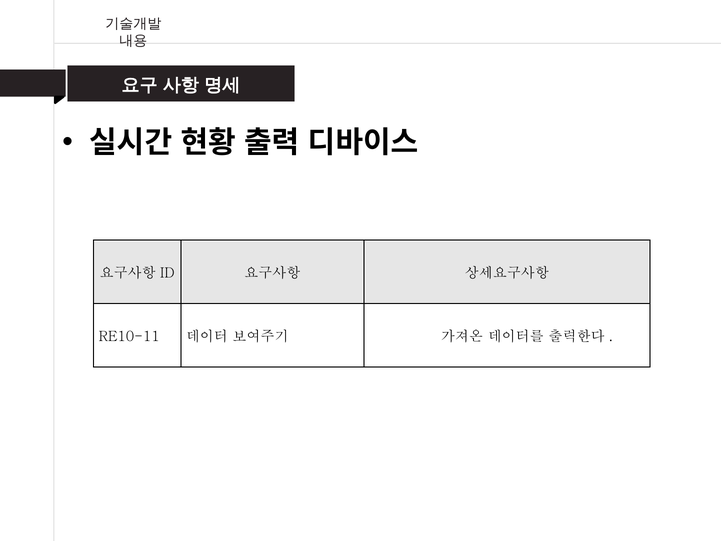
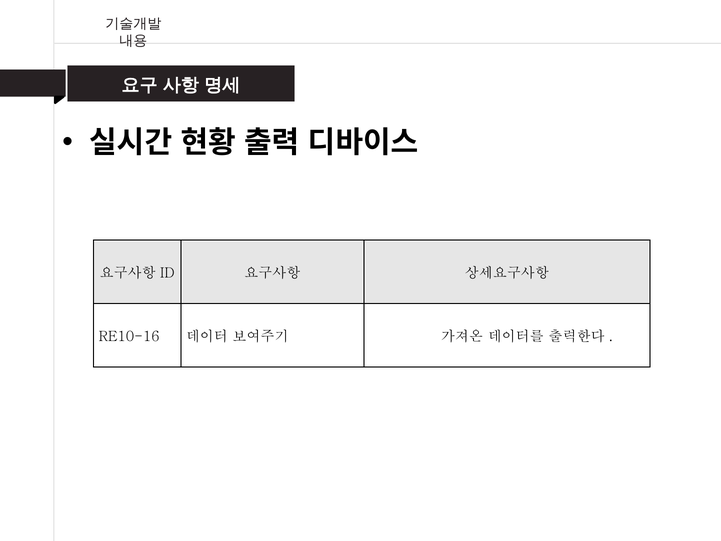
RE10-11: RE10-11 -> RE10-16
